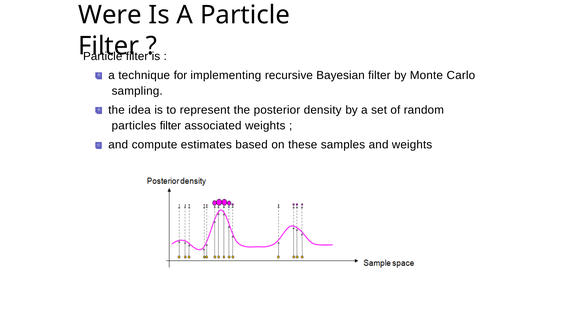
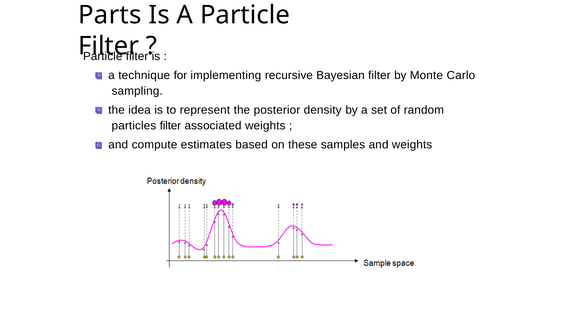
Were: Were -> Parts
